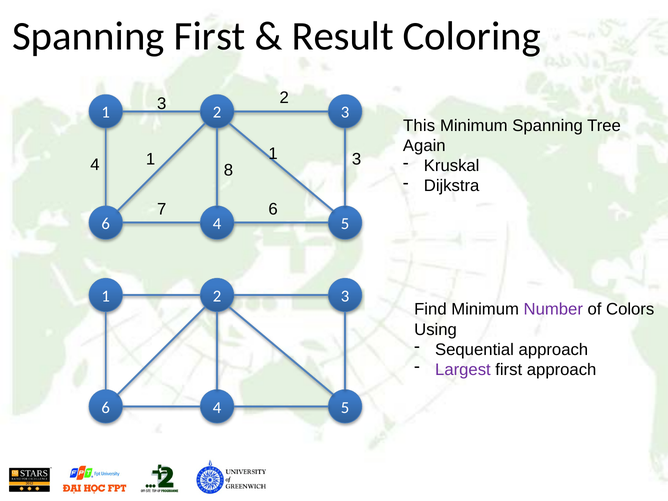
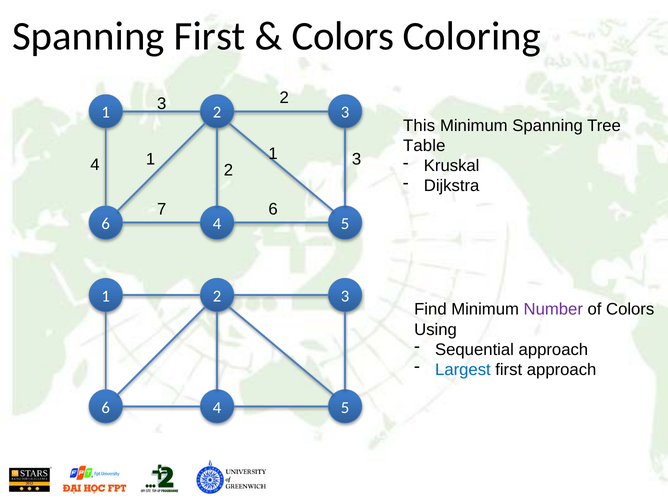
Result at (343, 36): Result -> Colors
Again: Again -> Table
4 8: 8 -> 2
Largest colour: purple -> blue
